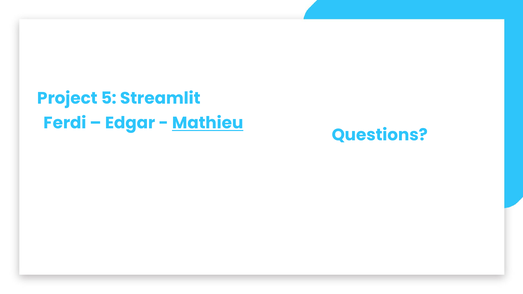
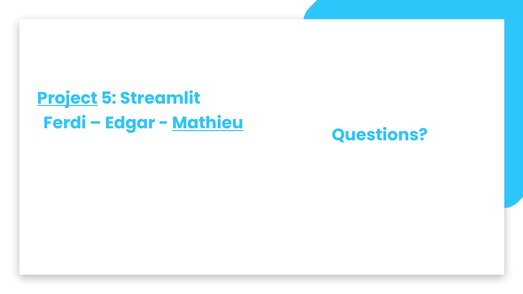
Project underline: none -> present
